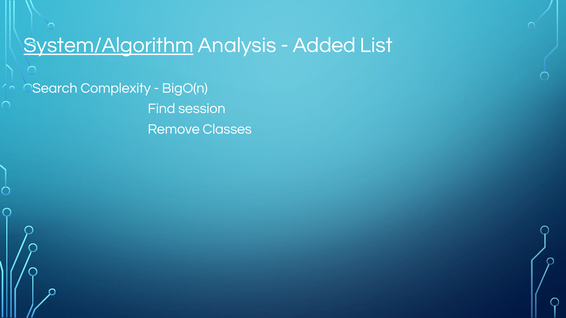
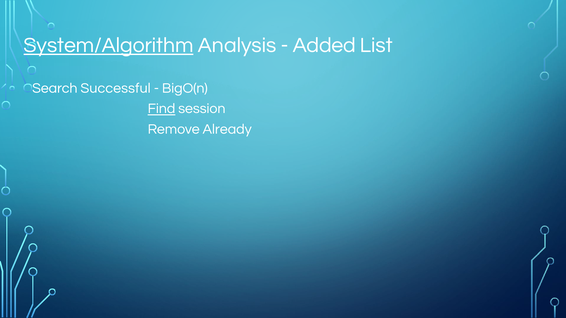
Complexity: Complexity -> Successful
Find underline: none -> present
Classes: Classes -> Already
